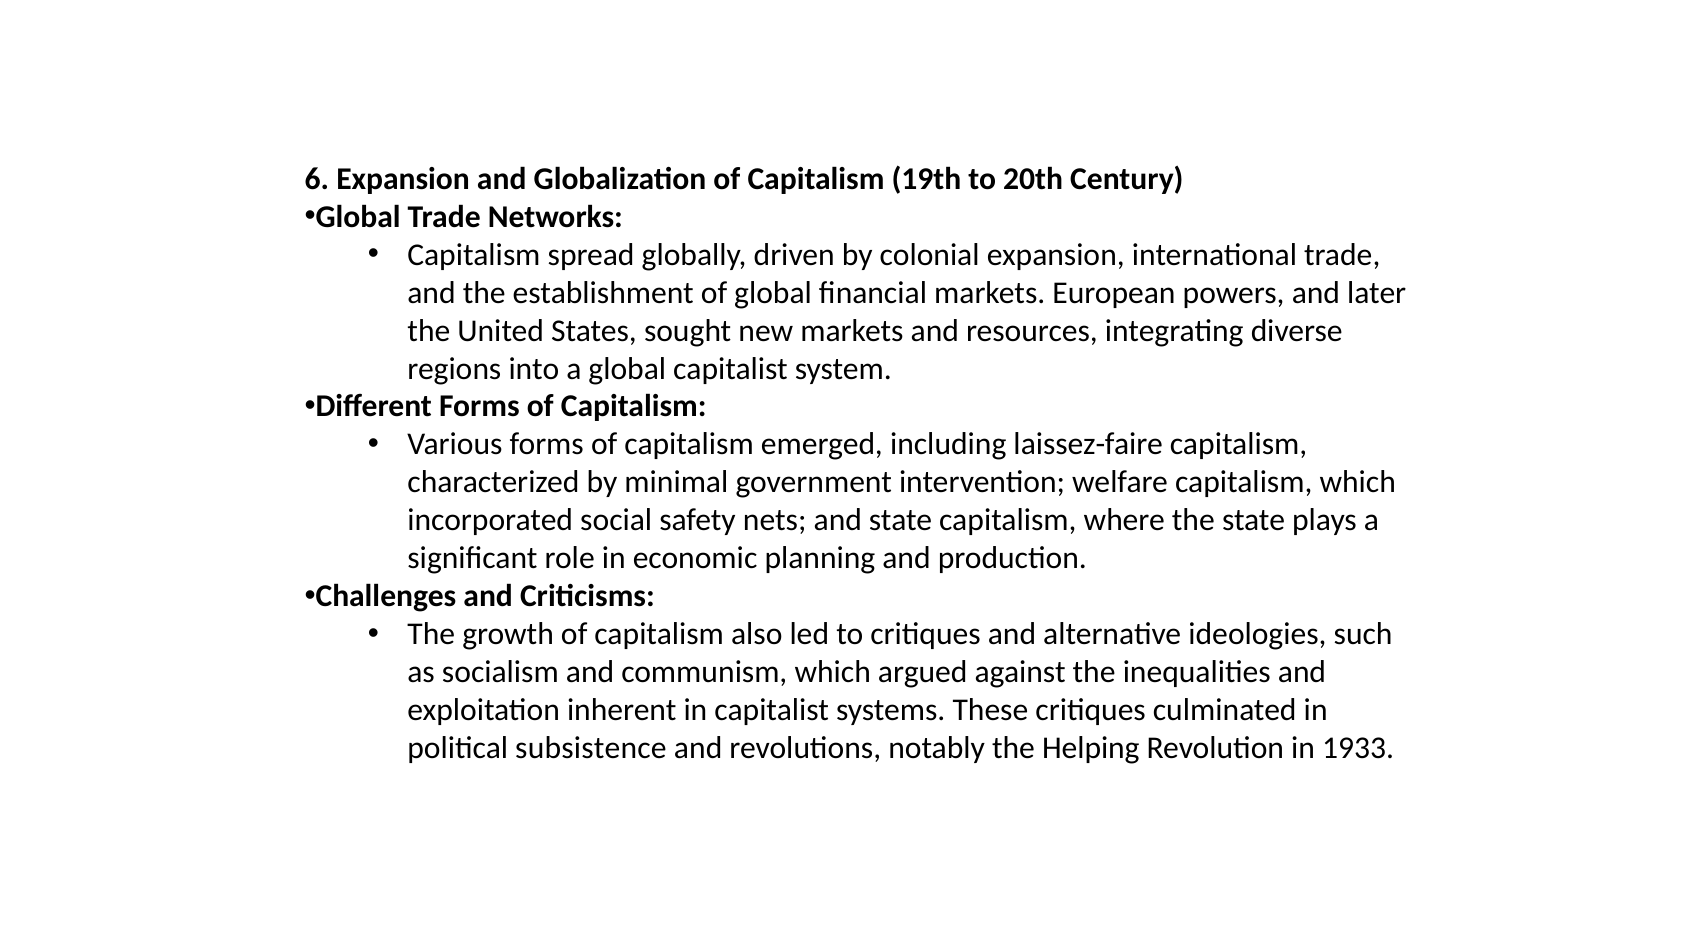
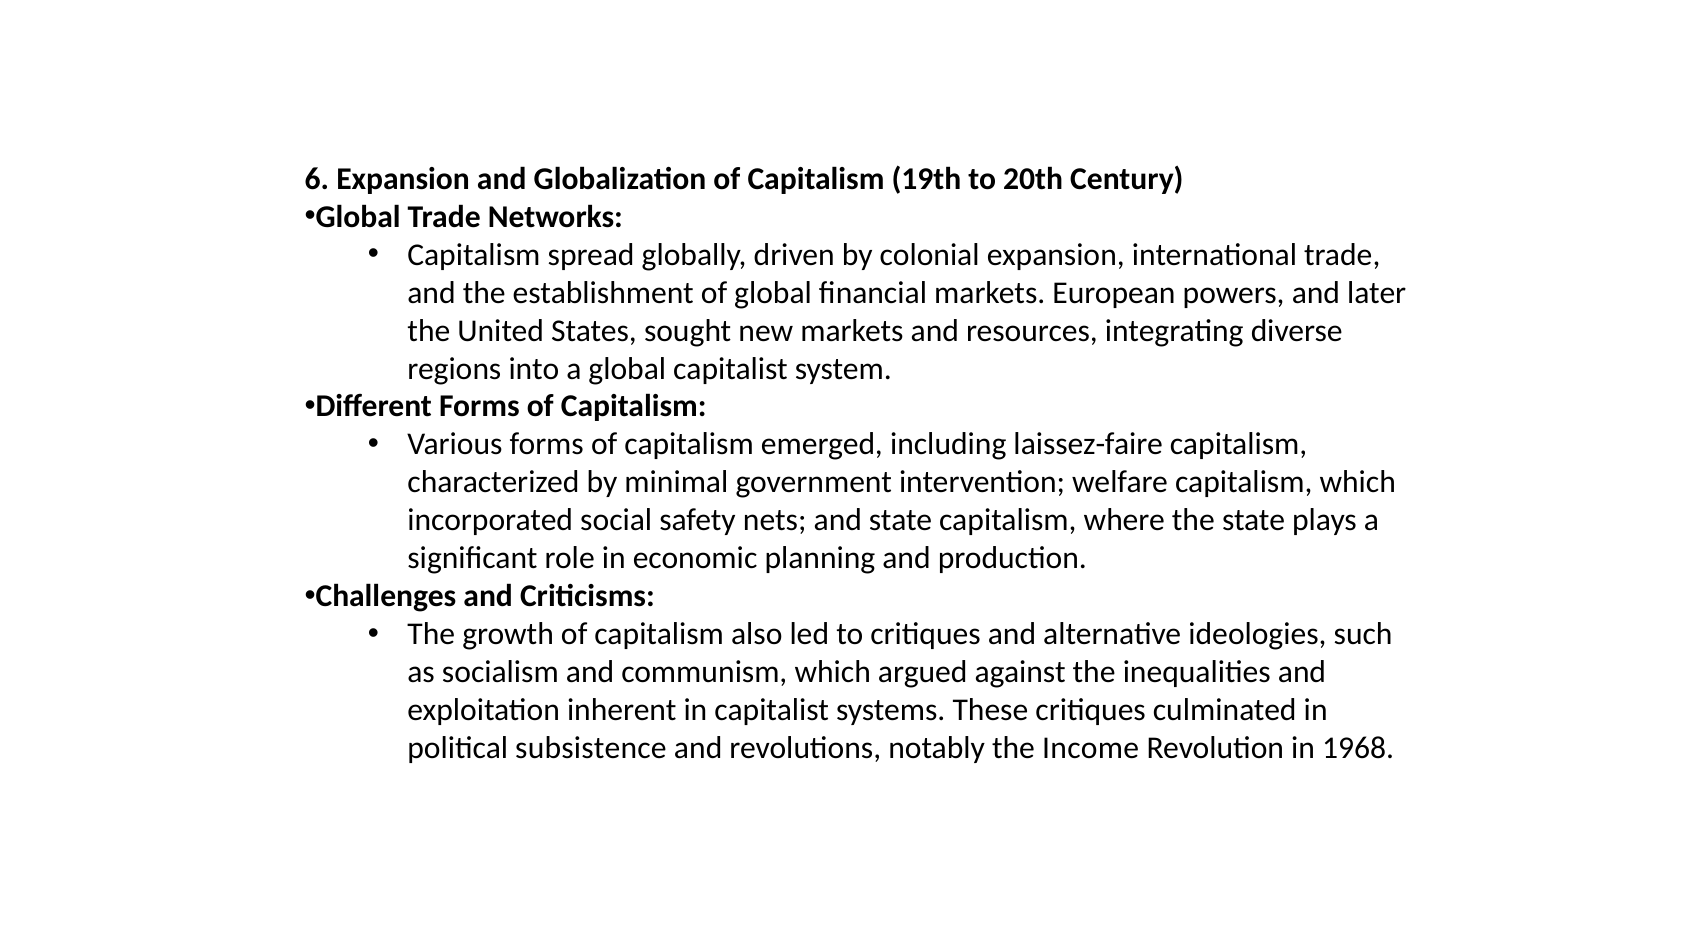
Helping: Helping -> Income
1933: 1933 -> 1968
